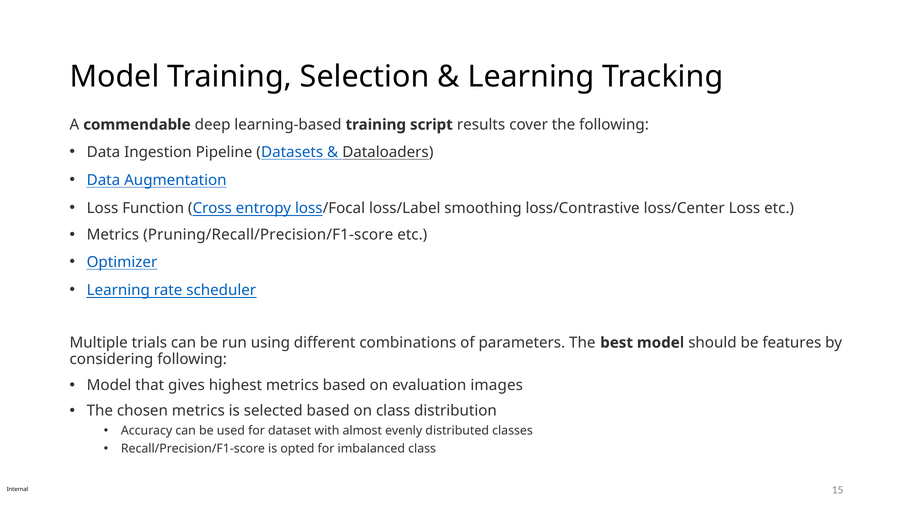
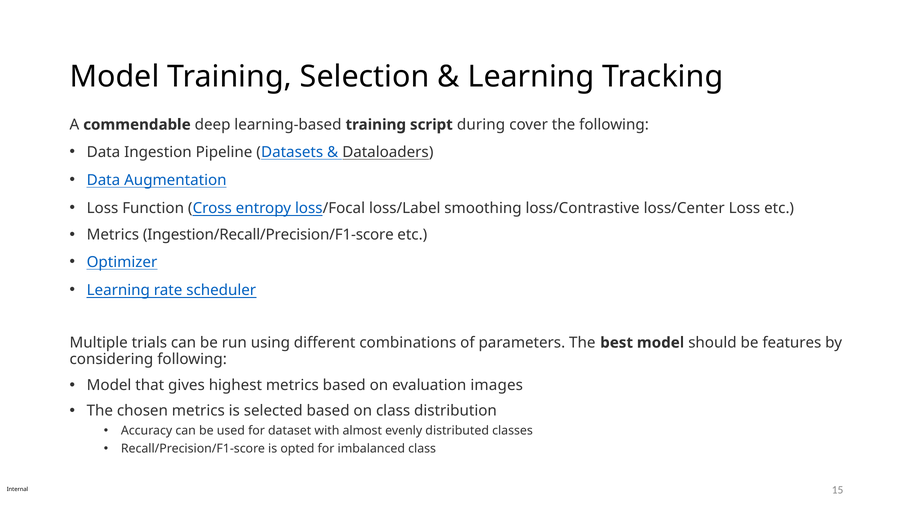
results: results -> during
Pruning/Recall/Precision/F1-score: Pruning/Recall/Precision/F1-score -> Ingestion/Recall/Precision/F1-score
